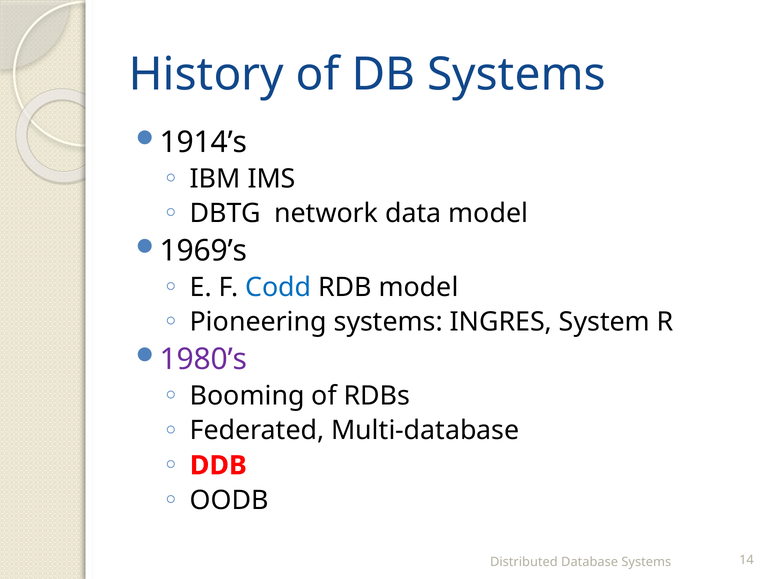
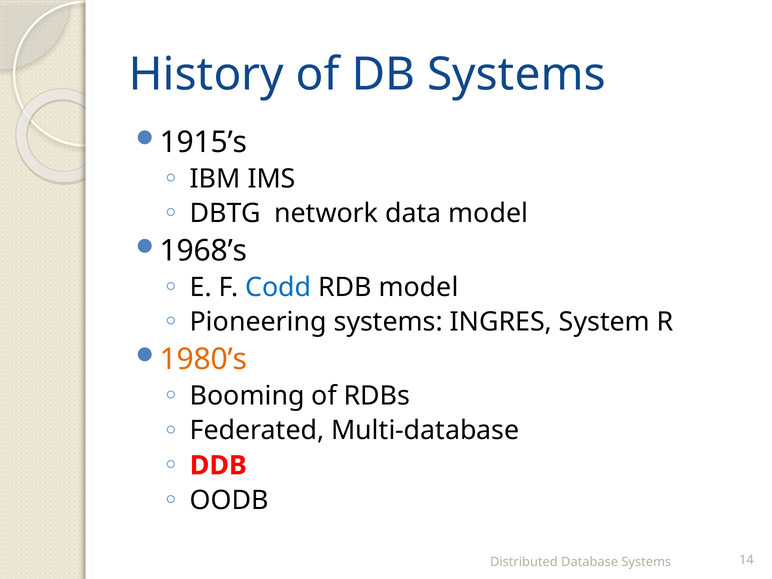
1914’s: 1914’s -> 1915’s
1969’s: 1969’s -> 1968’s
1980’s colour: purple -> orange
